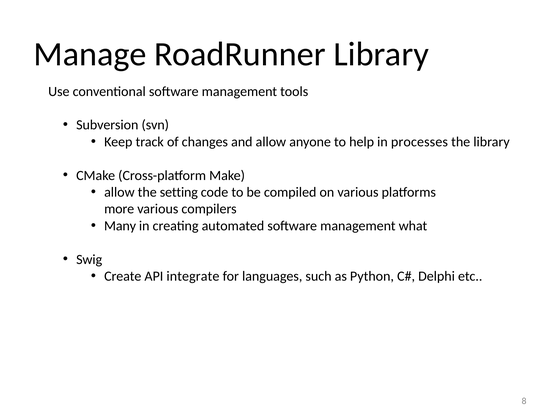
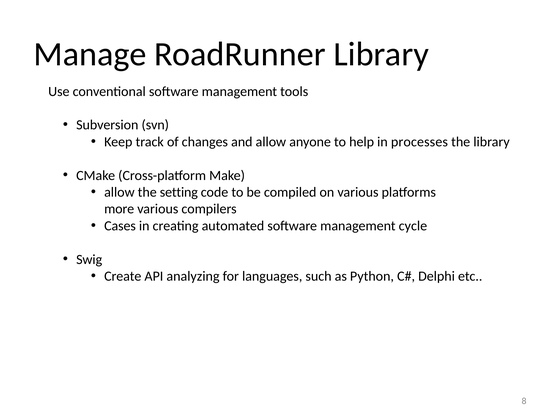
Many: Many -> Cases
what: what -> cycle
integrate: integrate -> analyzing
